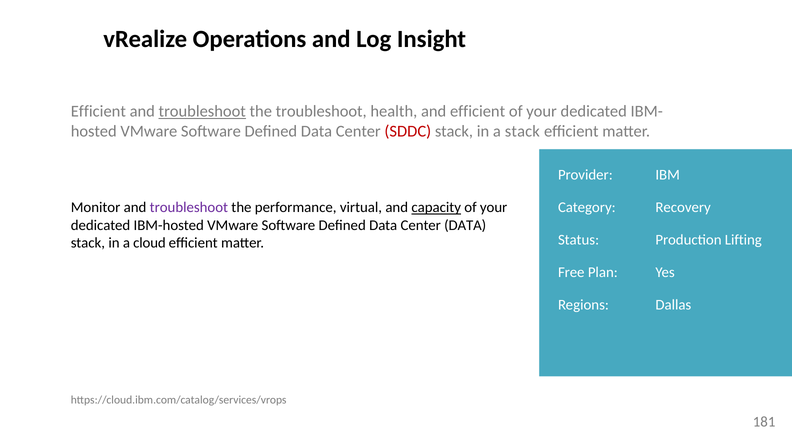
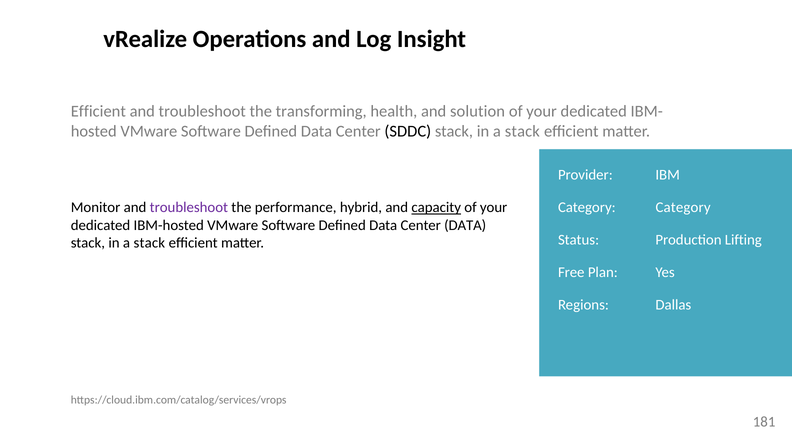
troubleshoot at (202, 111) underline: present -> none
the troubleshoot: troubleshoot -> transforming
and efficient: efficient -> solution
SDDC colour: red -> black
virtual: virtual -> hybrid
Category Recovery: Recovery -> Category
cloud at (149, 243): cloud -> stack
